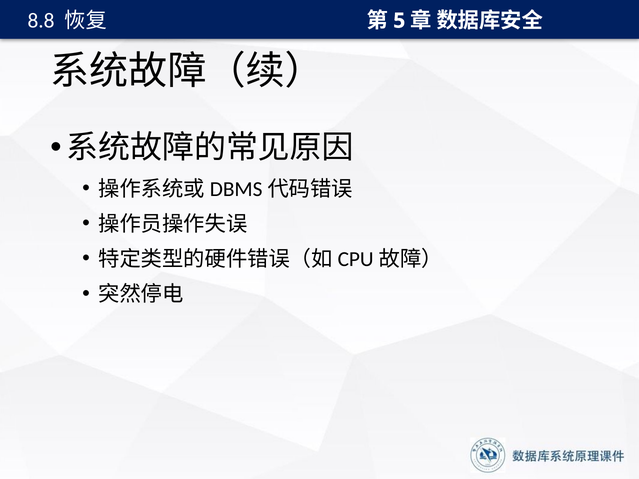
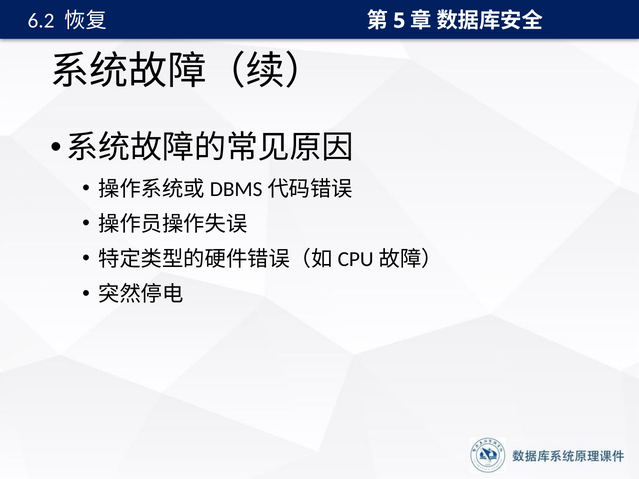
8.8: 8.8 -> 6.2
